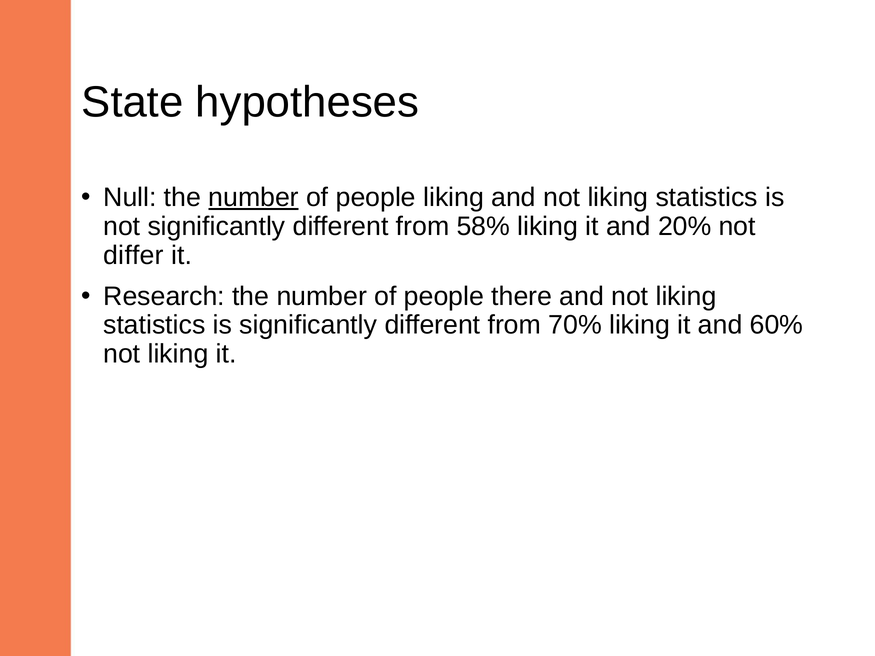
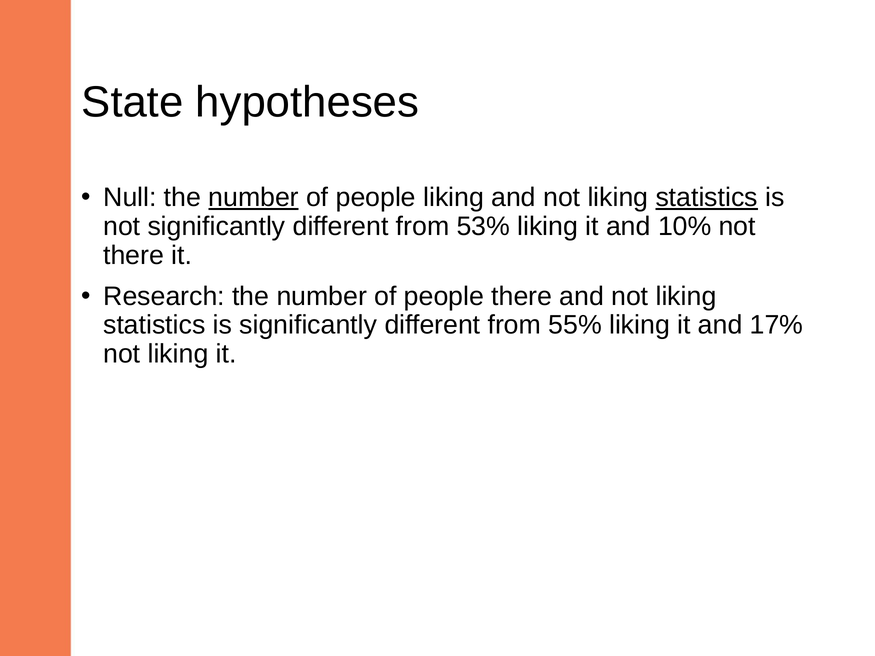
statistics at (707, 198) underline: none -> present
58%: 58% -> 53%
20%: 20% -> 10%
differ at (134, 255): differ -> there
70%: 70% -> 55%
60%: 60% -> 17%
